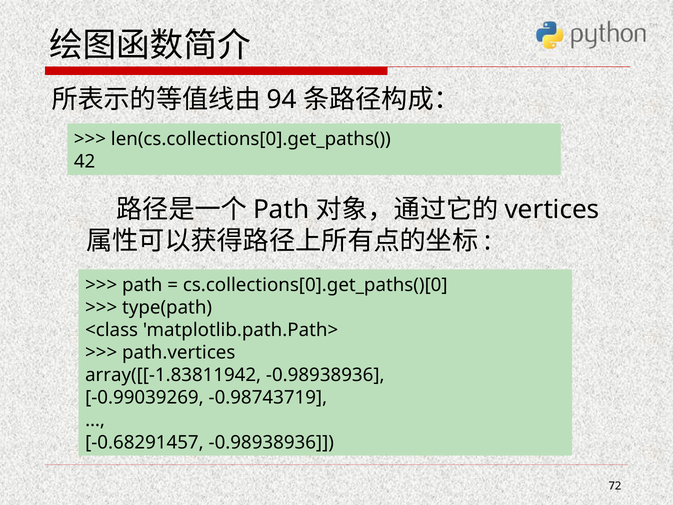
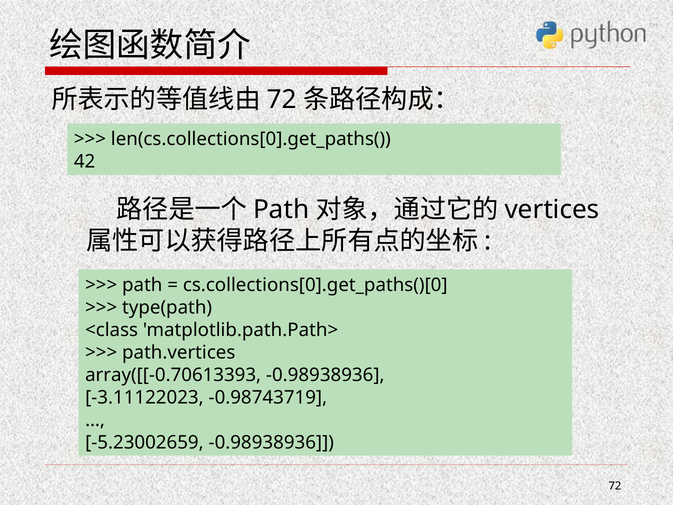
94 at (282, 99): 94 -> 72
array([[-1.83811942: array([[-1.83811942 -> array([[-0.70613393
-0.99039269: -0.99039269 -> -3.11122023
-0.68291457: -0.68291457 -> -5.23002659
